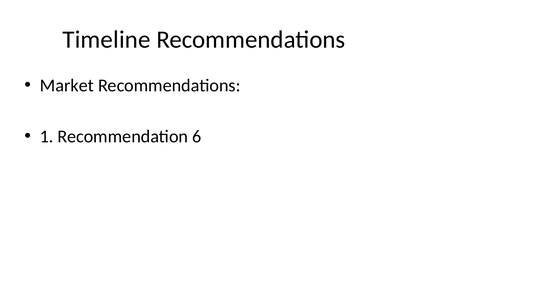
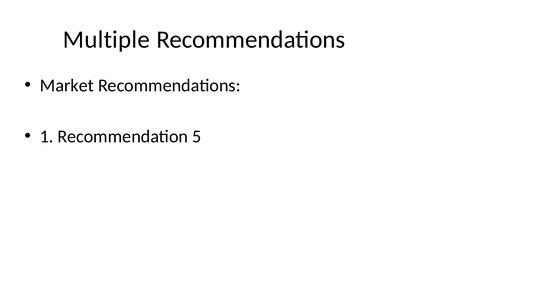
Timeline: Timeline -> Multiple
6: 6 -> 5
